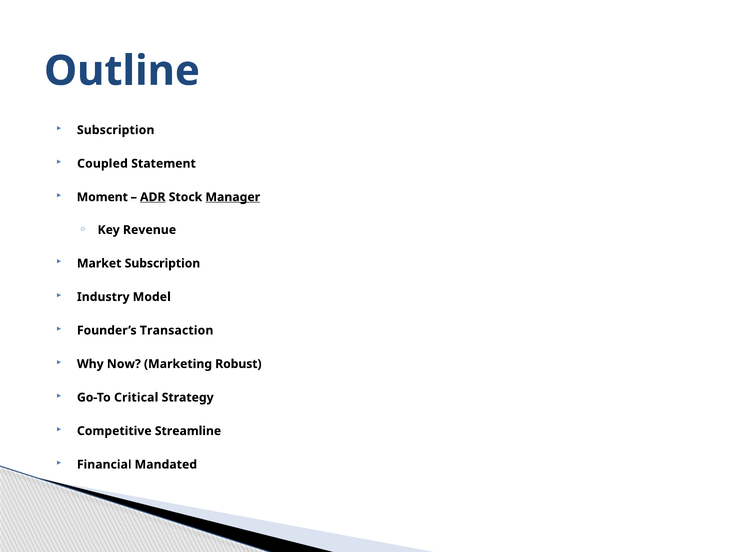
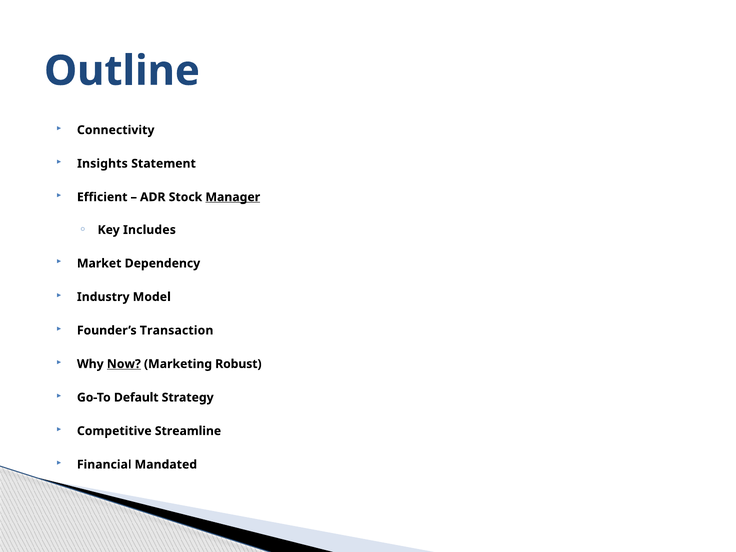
Subscription at (116, 130): Subscription -> Connectivity
Coupled: Coupled -> Insights
Moment: Moment -> Efficient
ADR underline: present -> none
Revenue: Revenue -> Includes
Market Subscription: Subscription -> Dependency
Now underline: none -> present
Critical: Critical -> Default
